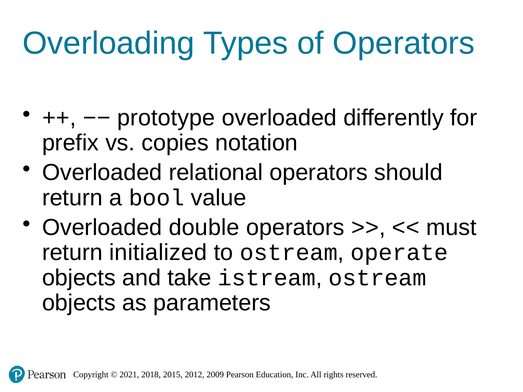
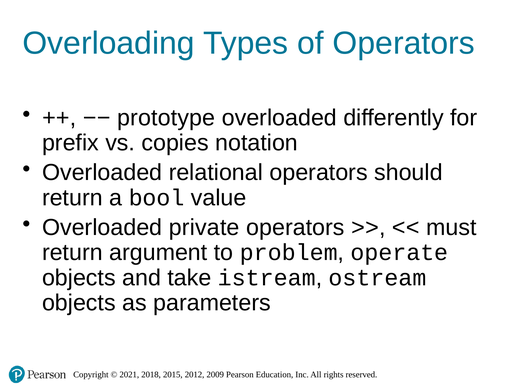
double: double -> private
initialized: initialized -> argument
to ostream: ostream -> problem
